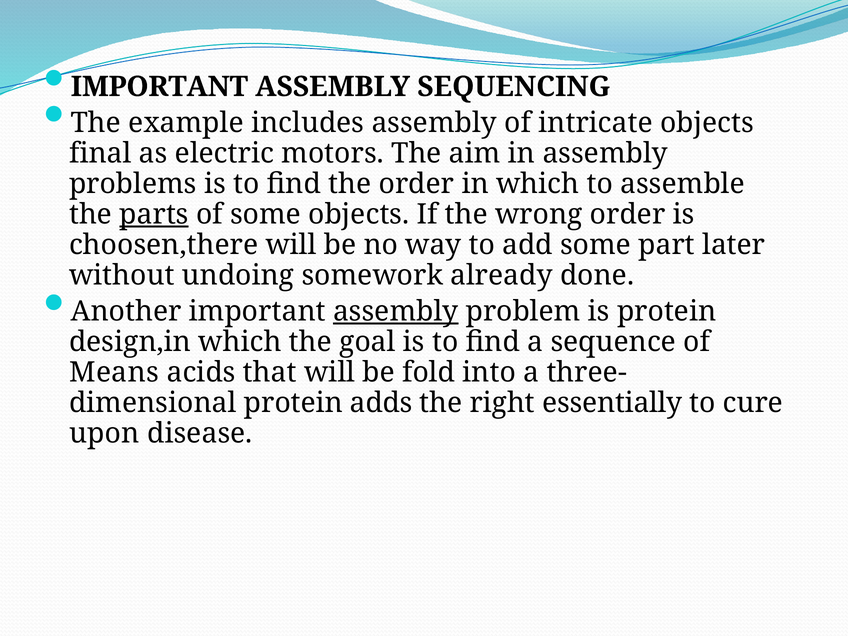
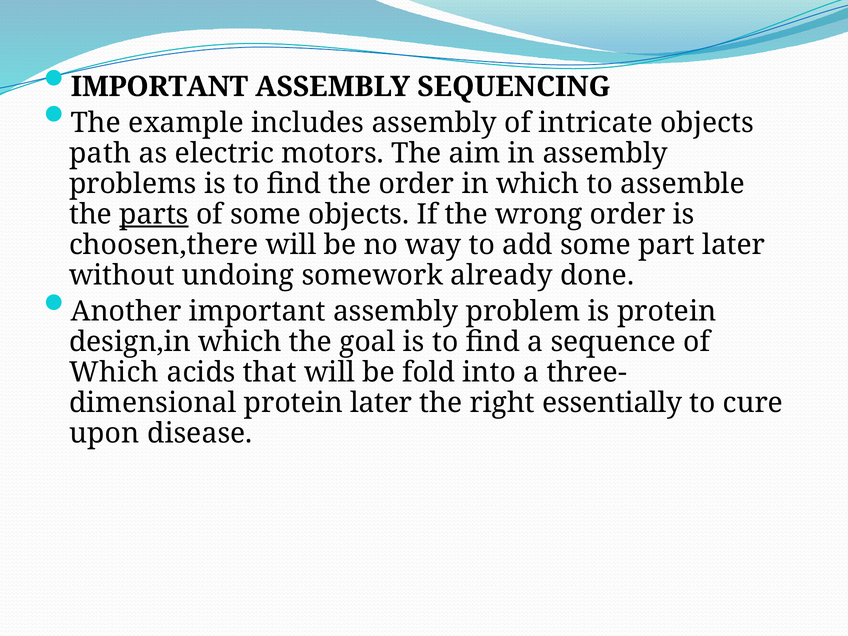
final: final -> path
assembly at (396, 311) underline: present -> none
Means at (114, 372): Means -> Which
protein adds: adds -> later
